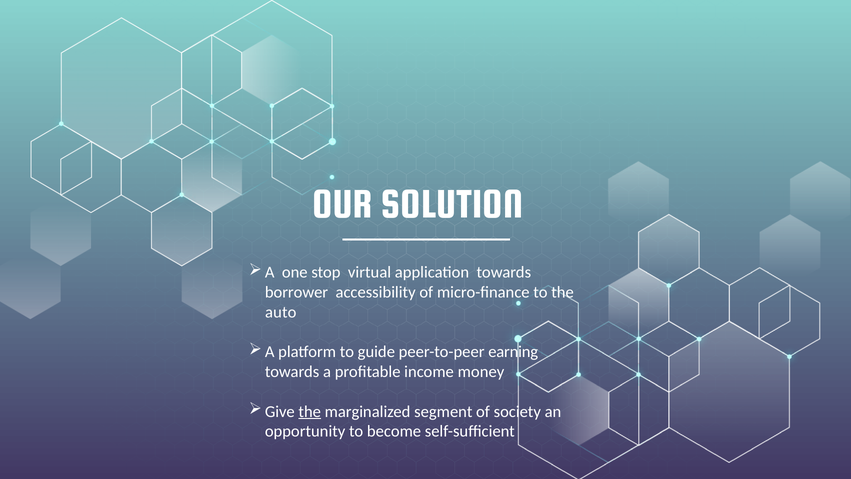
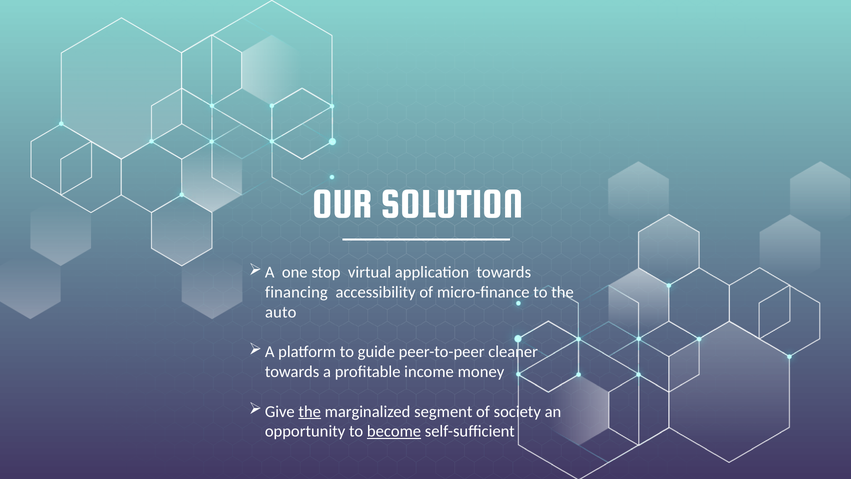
borrower: borrower -> financing
earning: earning -> cleaner
become underline: none -> present
